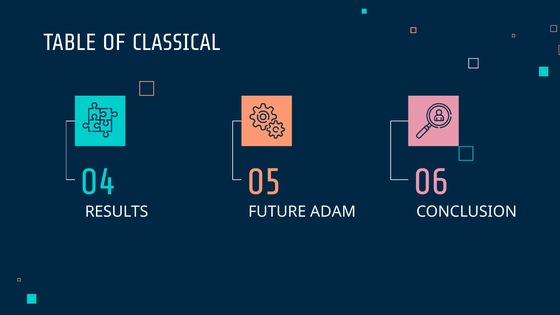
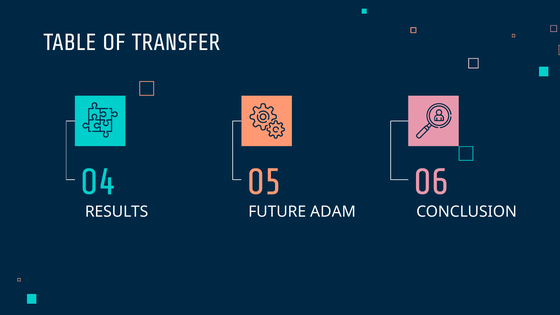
CLASSICAL: CLASSICAL -> TRANSFER
